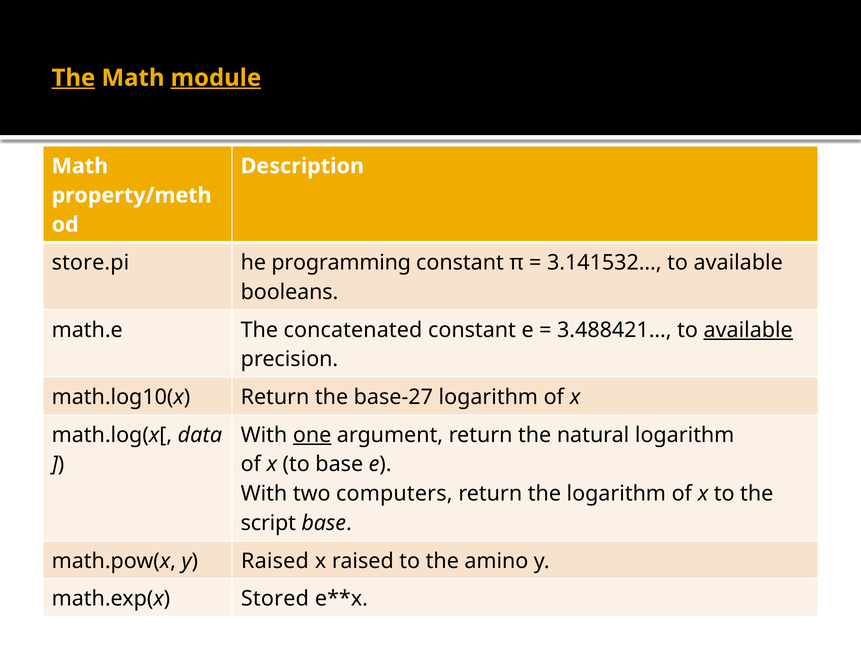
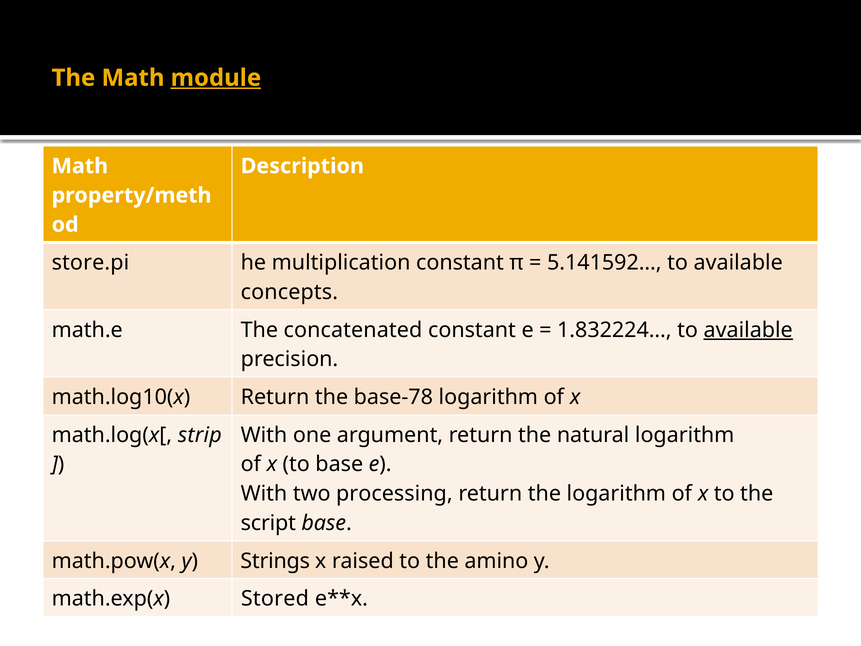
The at (73, 78) underline: present -> none
programming: programming -> multiplication
3.141532…: 3.141532… -> 5.141592…
booleans: booleans -> concepts
3.488421…: 3.488421… -> 1.832224…
base-27: base-27 -> base-78
data: data -> strip
one underline: present -> none
computers: computers -> processing
y Raised: Raised -> Strings
